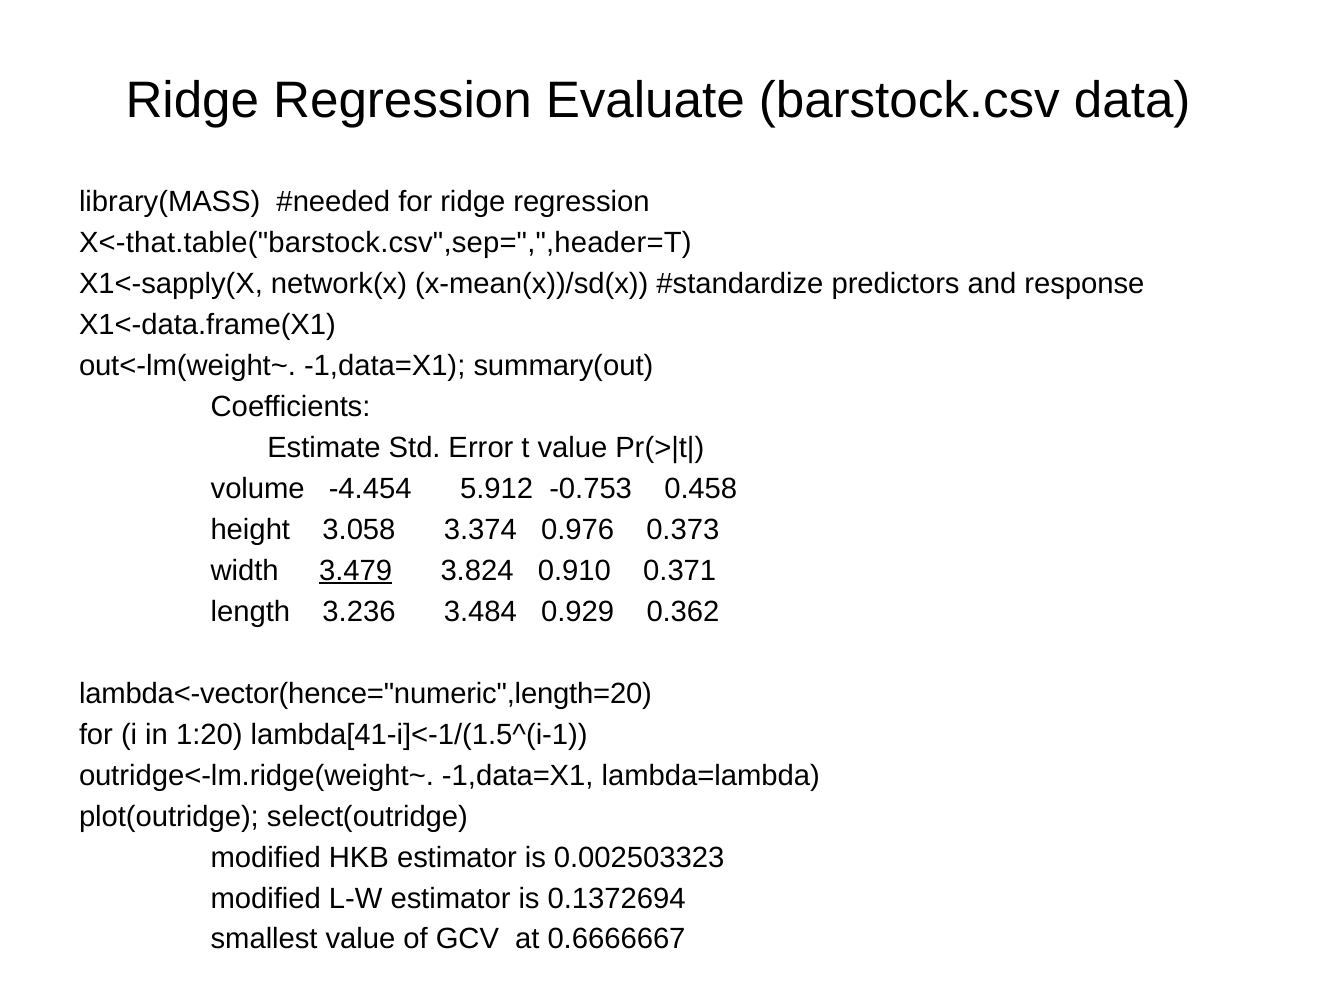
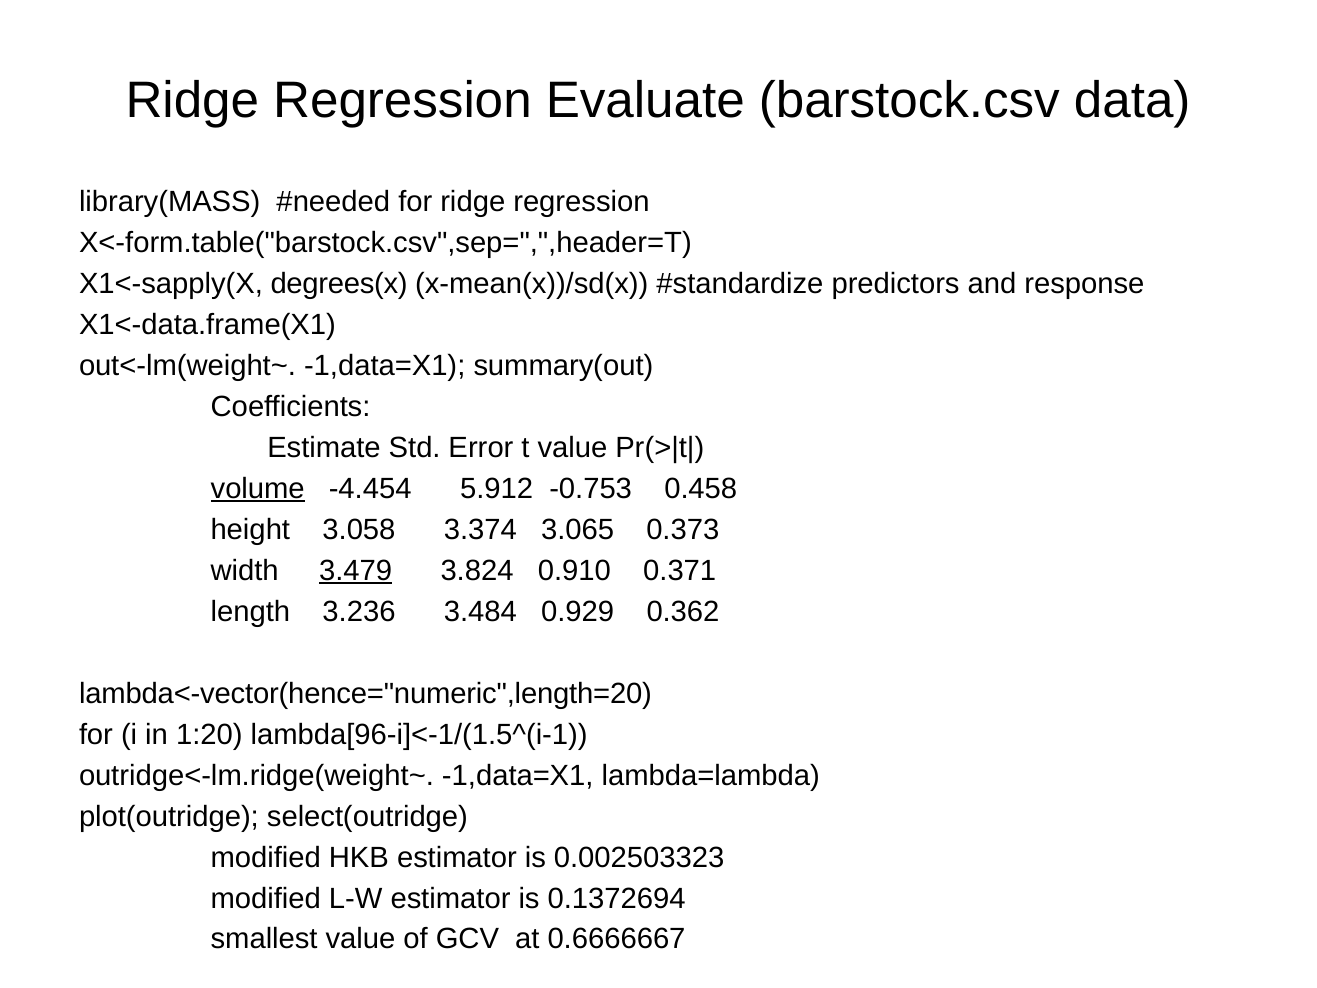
X<-that.table("barstock.csv",sep=",",header=T: X<-that.table("barstock.csv",sep=",",header=T -> X<-form.table("barstock.csv",sep=",",header=T
network(x: network(x -> degrees(x
volume underline: none -> present
0.976: 0.976 -> 3.065
lambda[41-i]<-1/(1.5^(i-1: lambda[41-i]<-1/(1.5^(i-1 -> lambda[96-i]<-1/(1.5^(i-1
